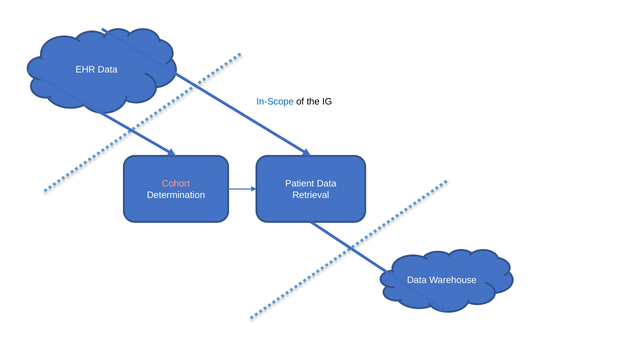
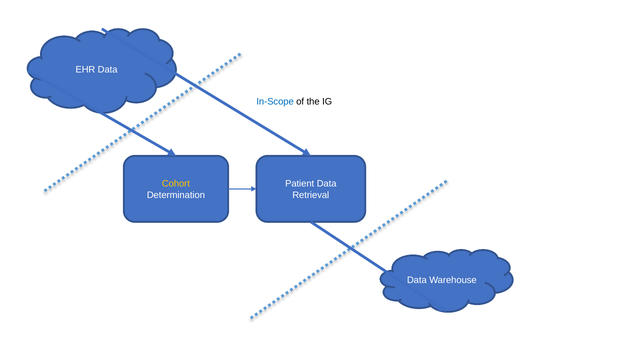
Cohort colour: pink -> yellow
